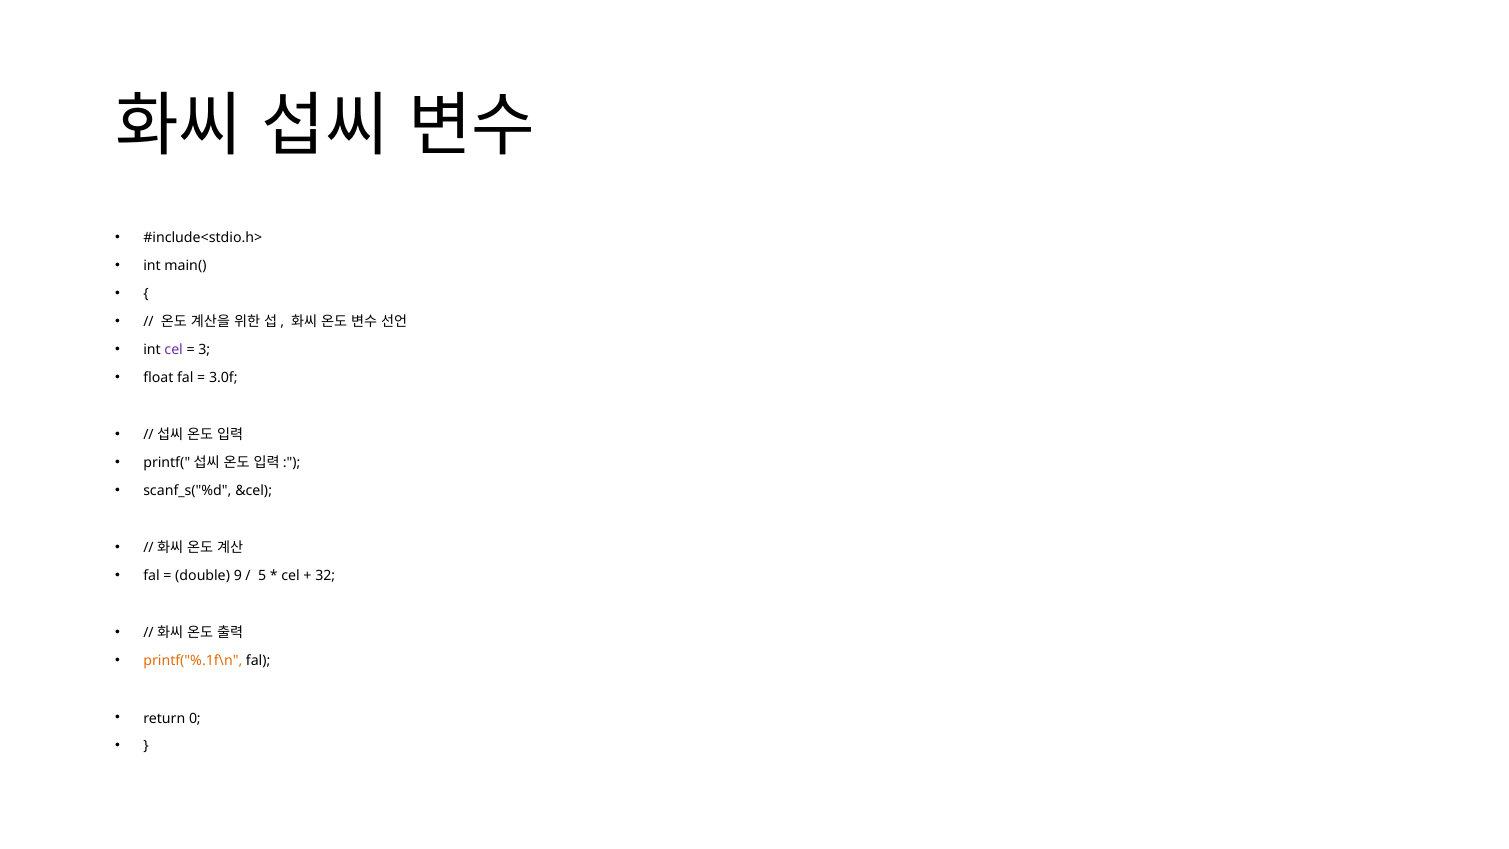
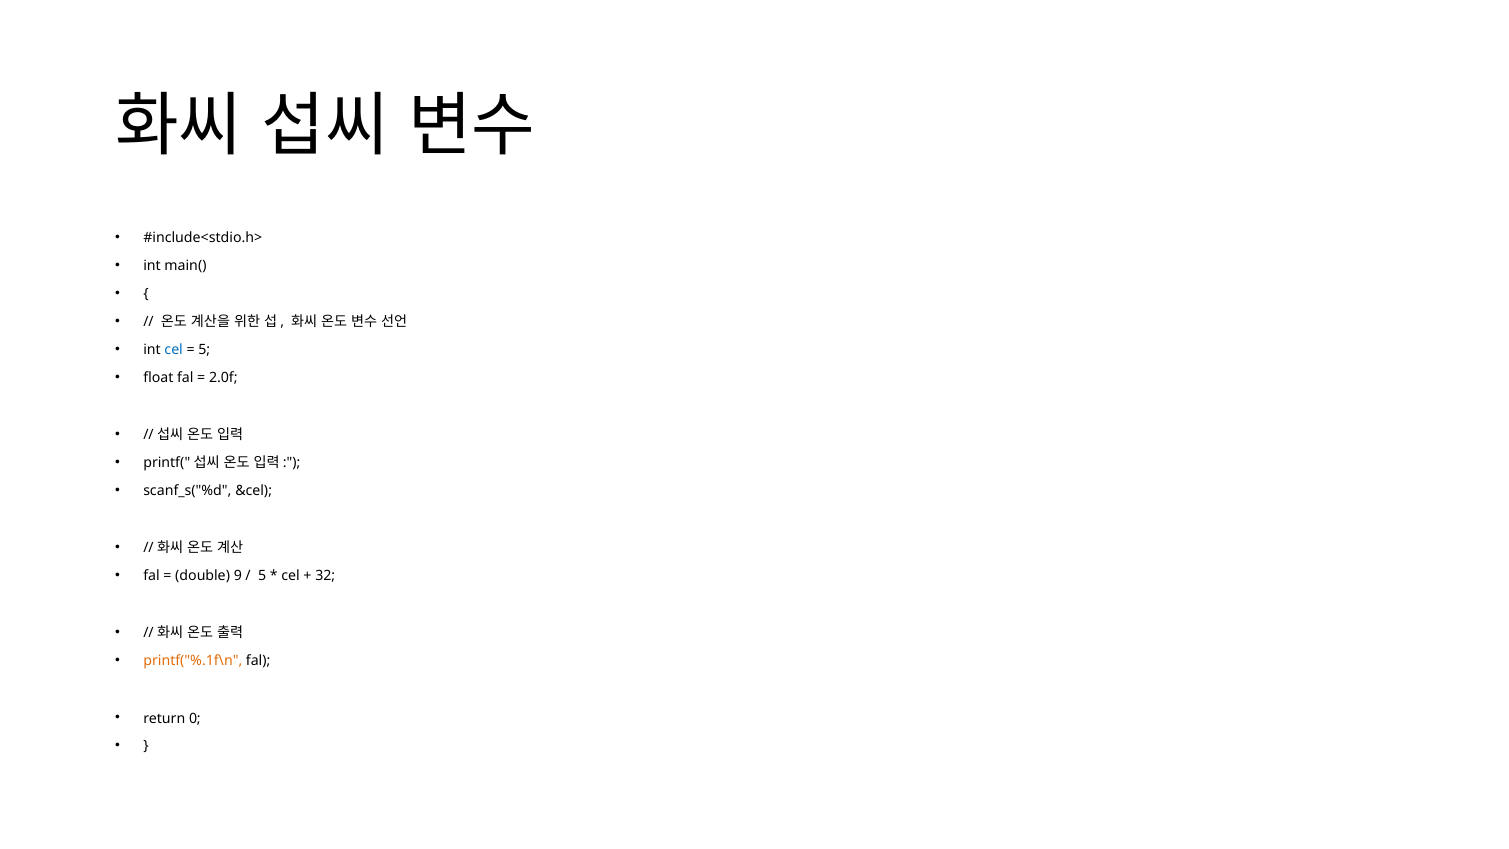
cel at (174, 350) colour: purple -> blue
3 at (204, 350): 3 -> 5
3.0f: 3.0f -> 2.0f
